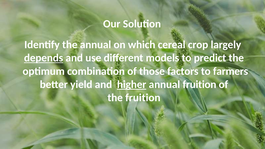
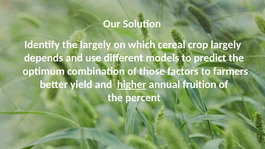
the annual: annual -> largely
depends underline: present -> none
the fruition: fruition -> percent
